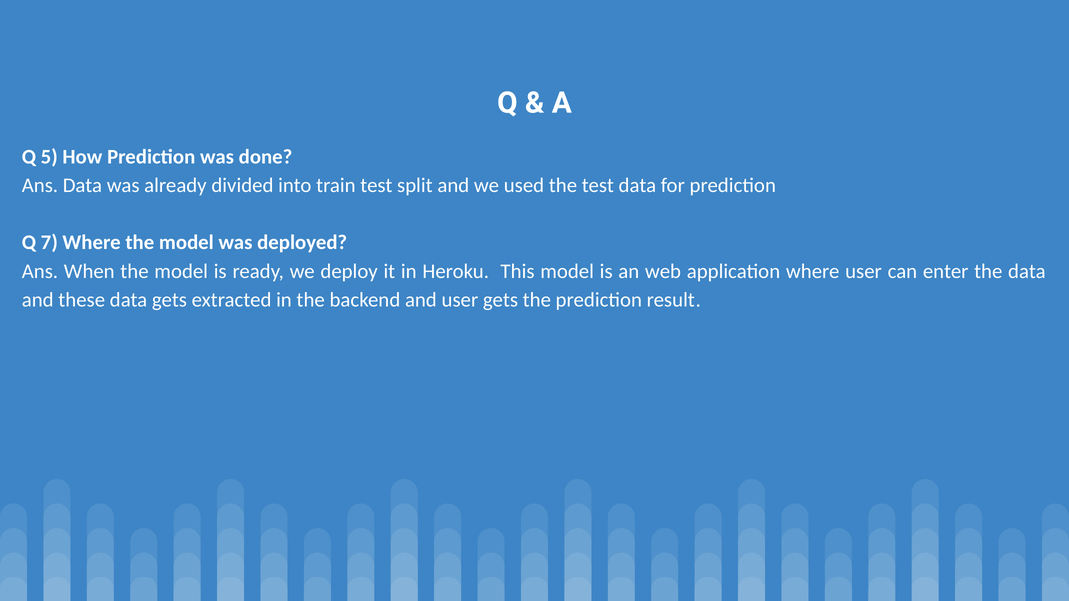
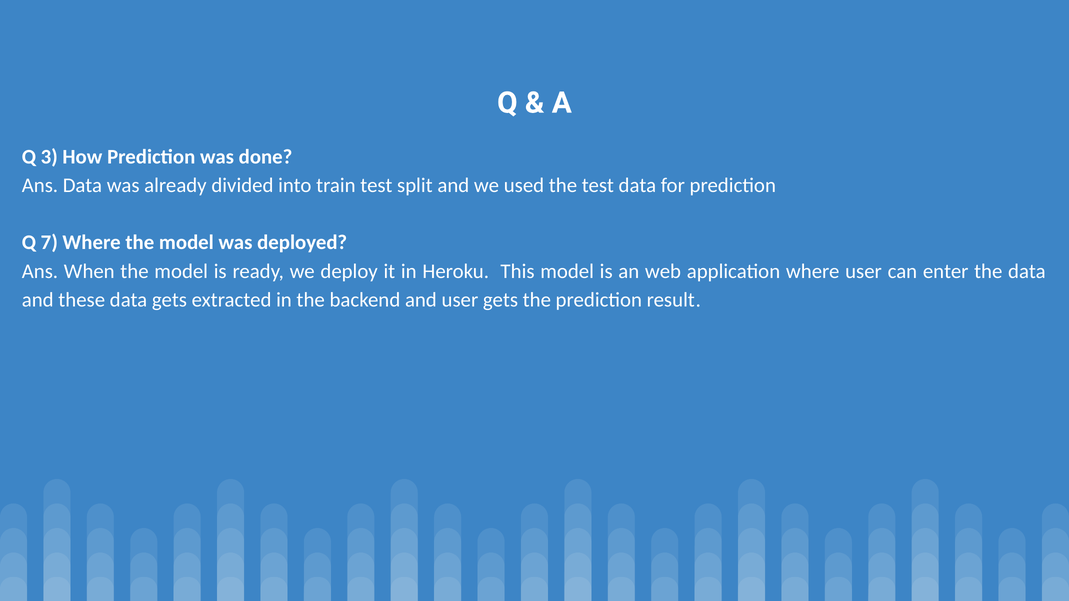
5: 5 -> 3
